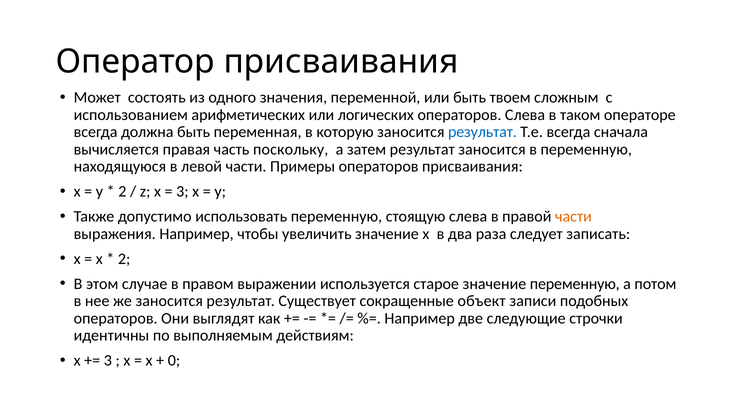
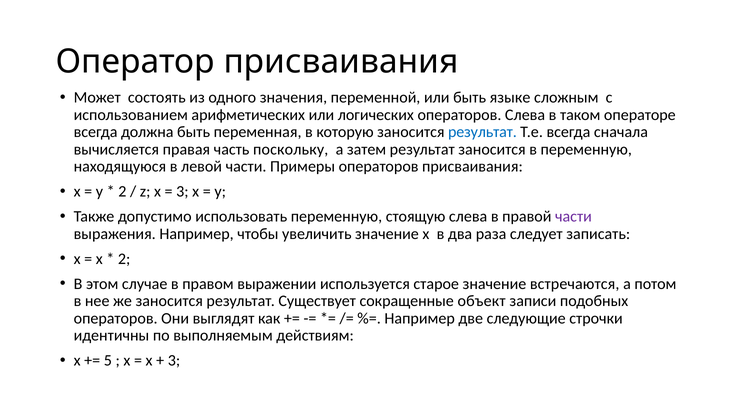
твоем: твоем -> языке
части at (573, 217) colour: orange -> purple
значение переменную: переменную -> встречаются
3 at (108, 361): 3 -> 5
0 at (174, 361): 0 -> 3
